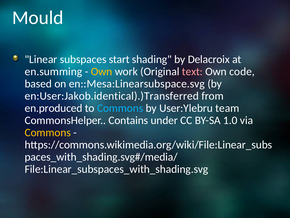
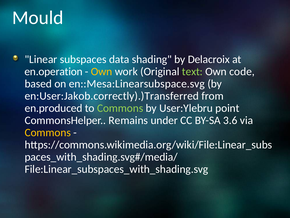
start: start -> data
en.summing: en.summing -> en.operation
text colour: pink -> light green
en:User:Jakob.identical).)Transferred: en:User:Jakob.identical).)Transferred -> en:User:Jakob.correctly).)Transferred
Commons at (120, 108) colour: light blue -> light green
team: team -> point
Contains: Contains -> Remains
1.0: 1.0 -> 3.6
